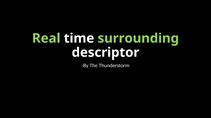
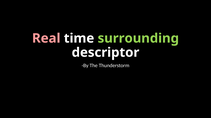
Real colour: light green -> pink
